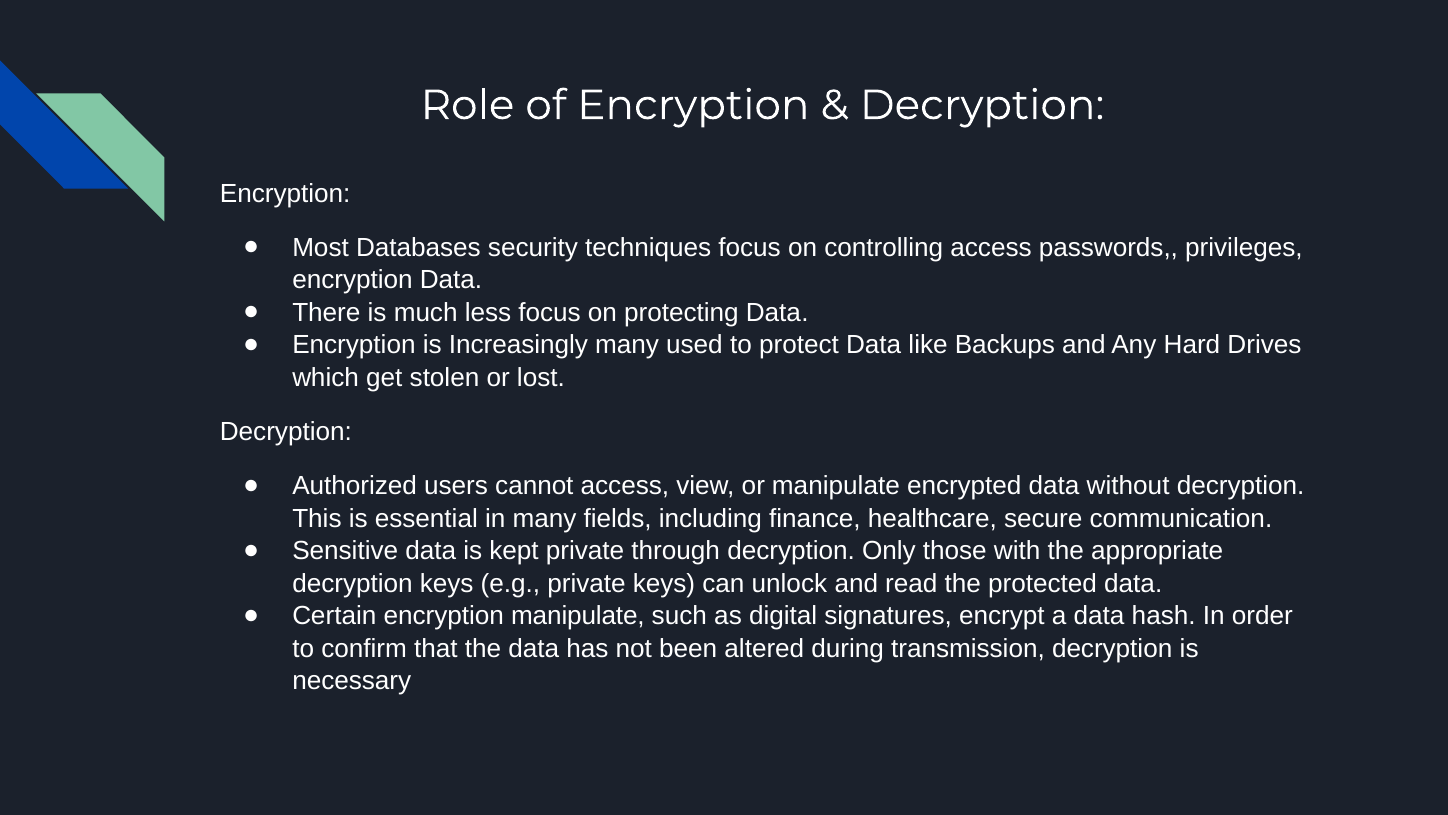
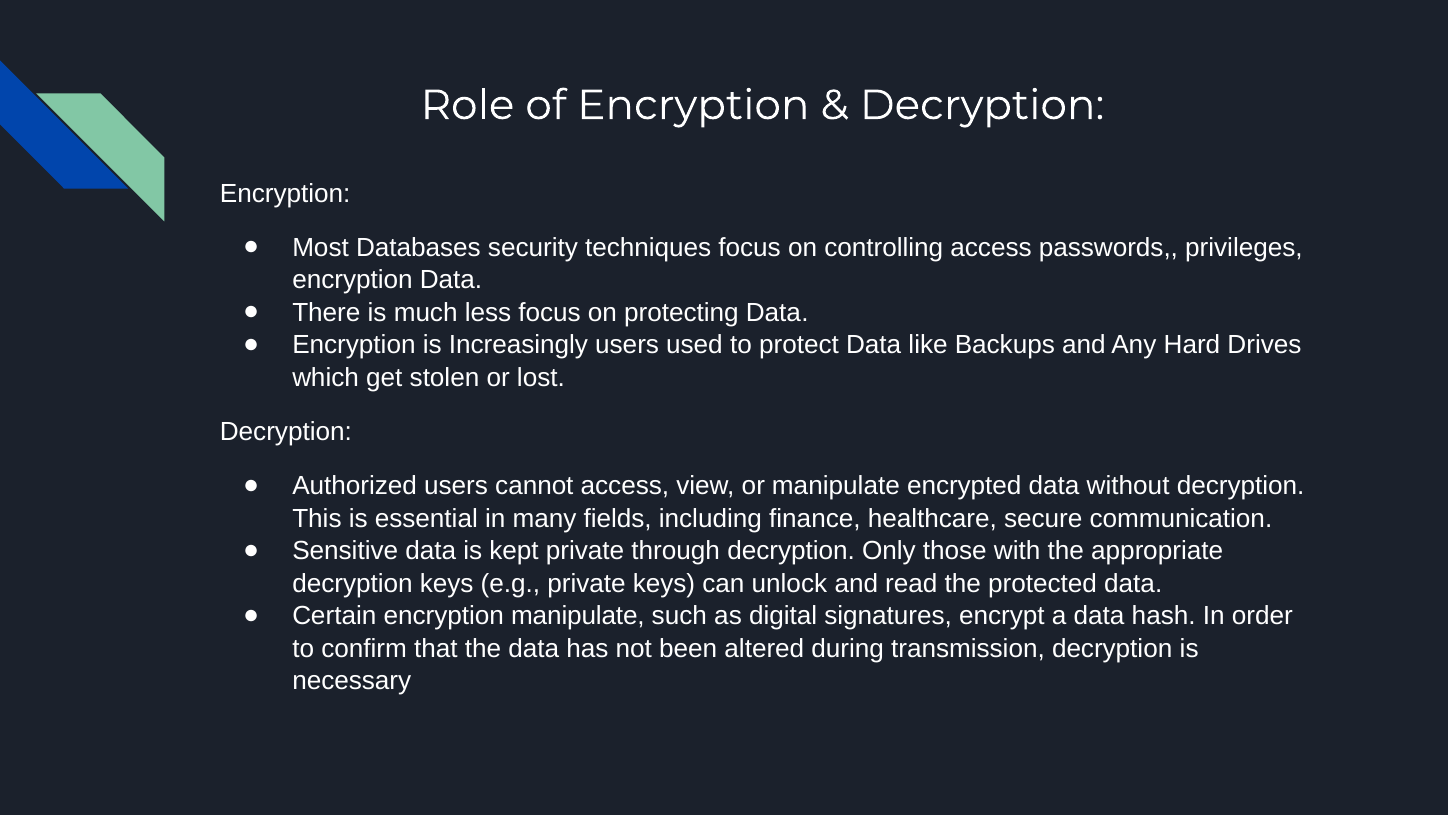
Increasingly many: many -> users
